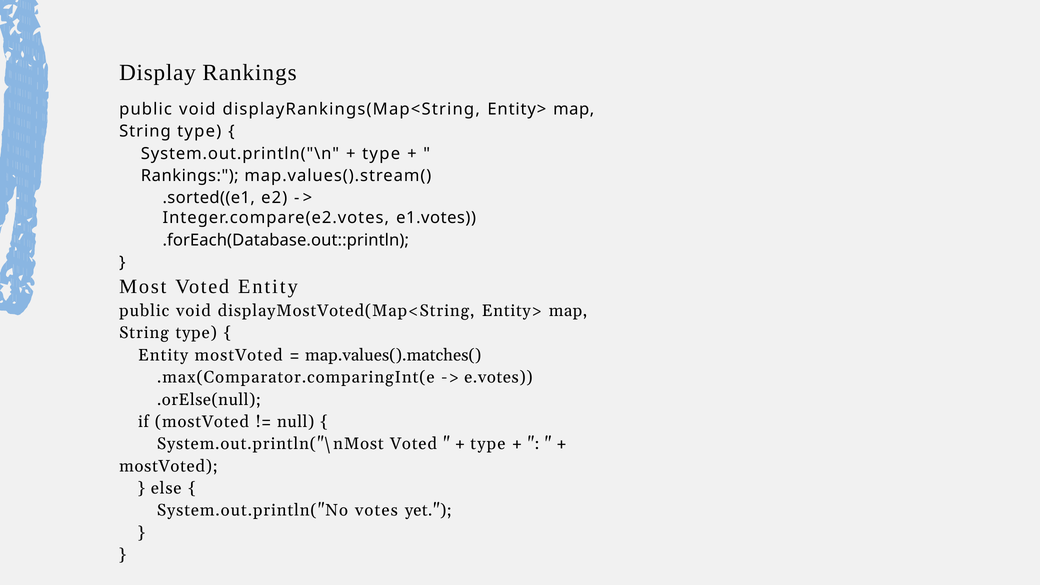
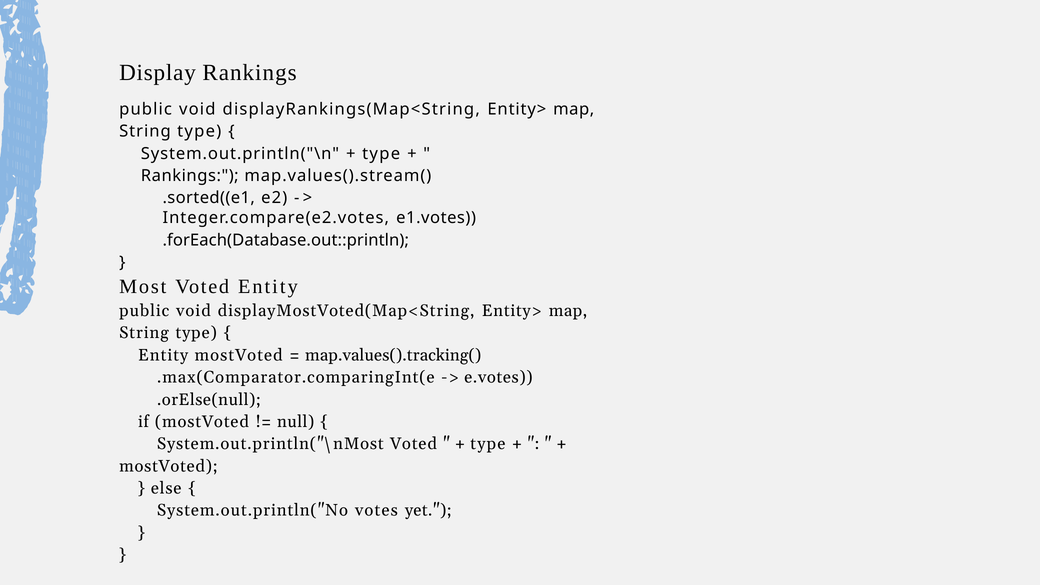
map.values().matches(: map.values().matches( -> map.values().tracking(
